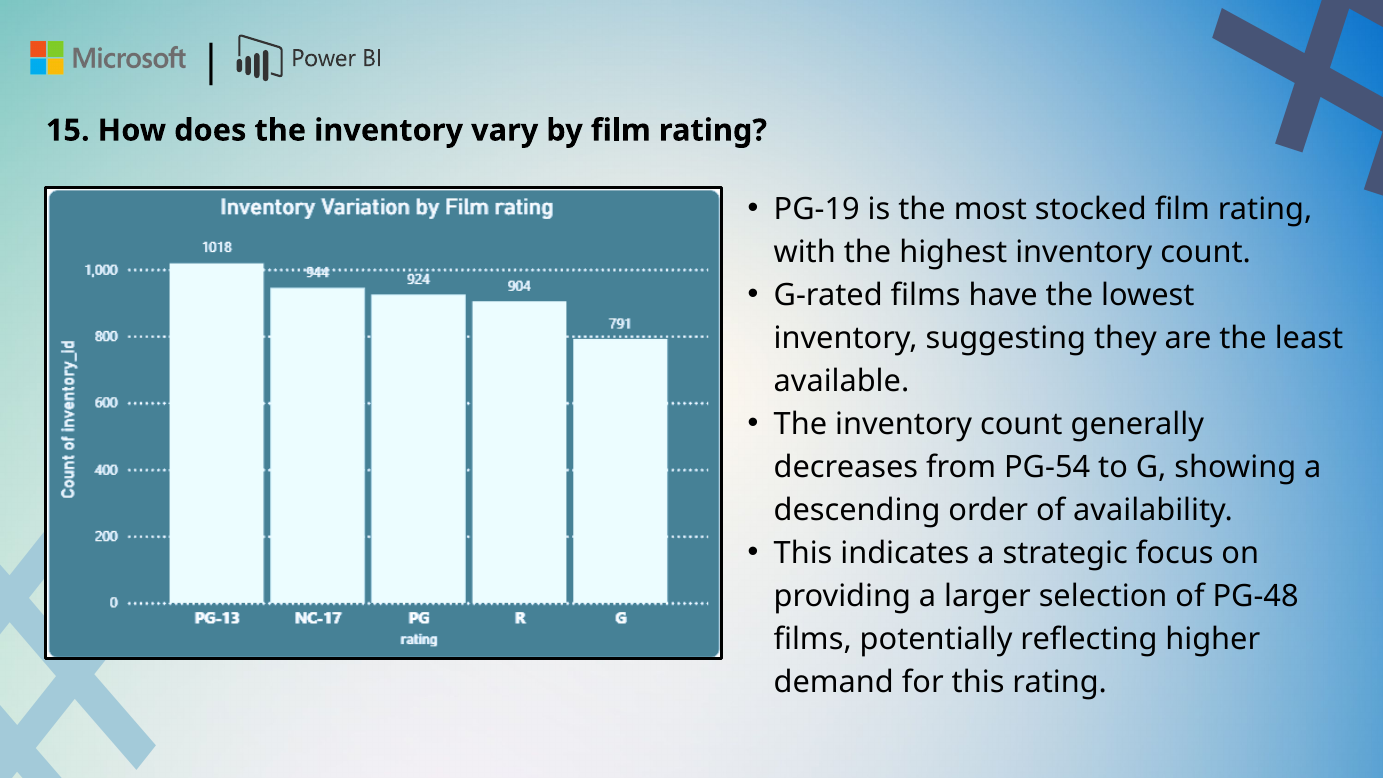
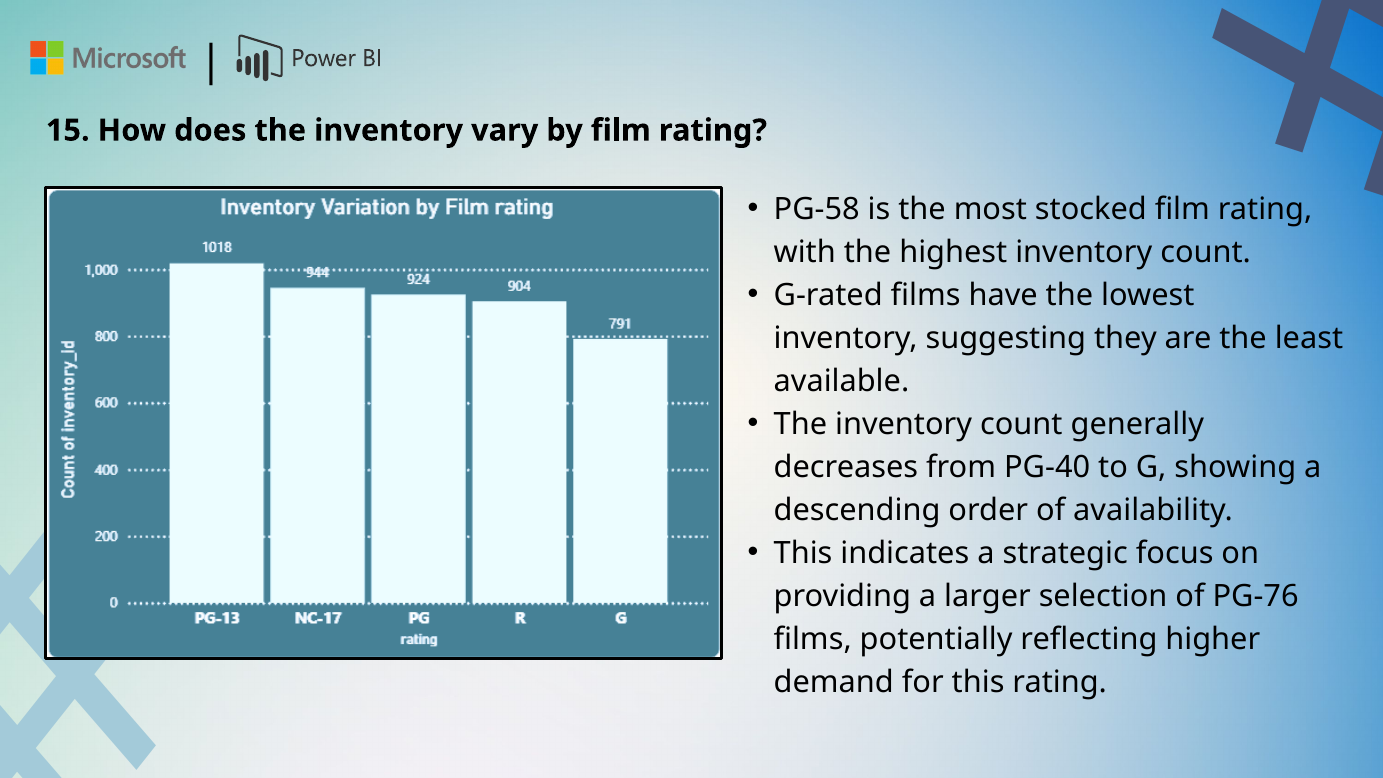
PG-19: PG-19 -> PG-58
PG-54: PG-54 -> PG-40
PG-48: PG-48 -> PG-76
